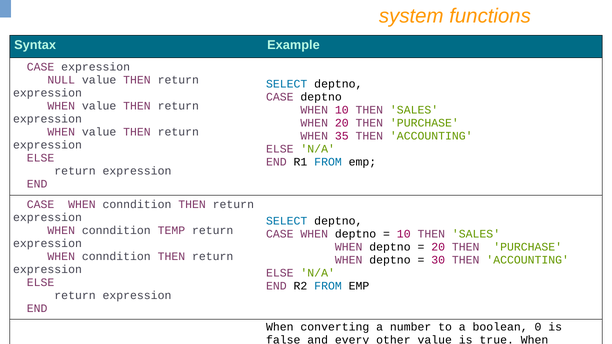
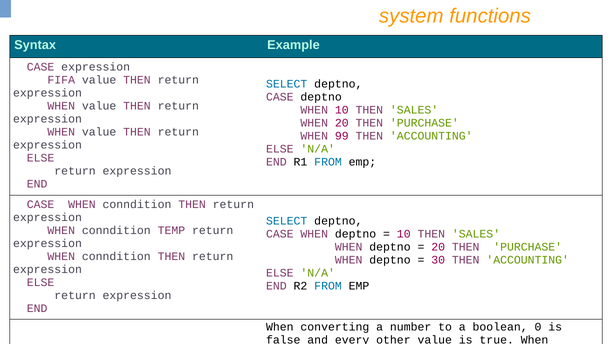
NULL: NULL -> FIFA
35: 35 -> 99
